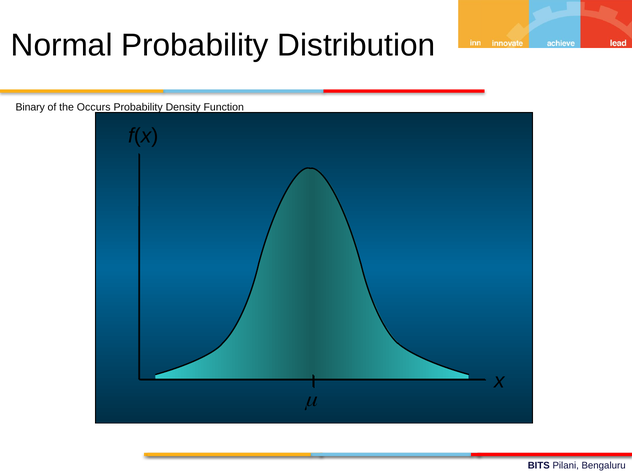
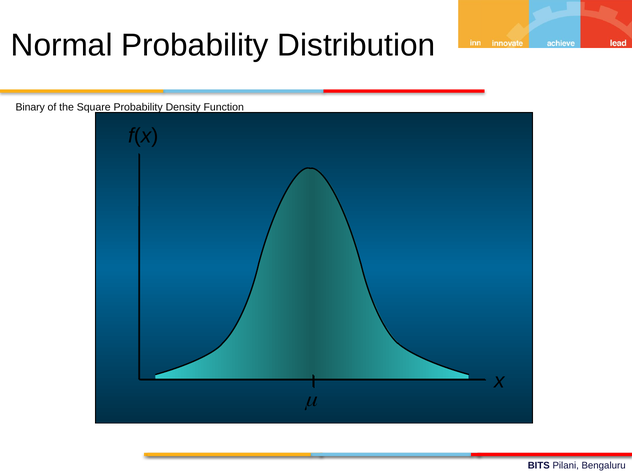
Occurs: Occurs -> Square
